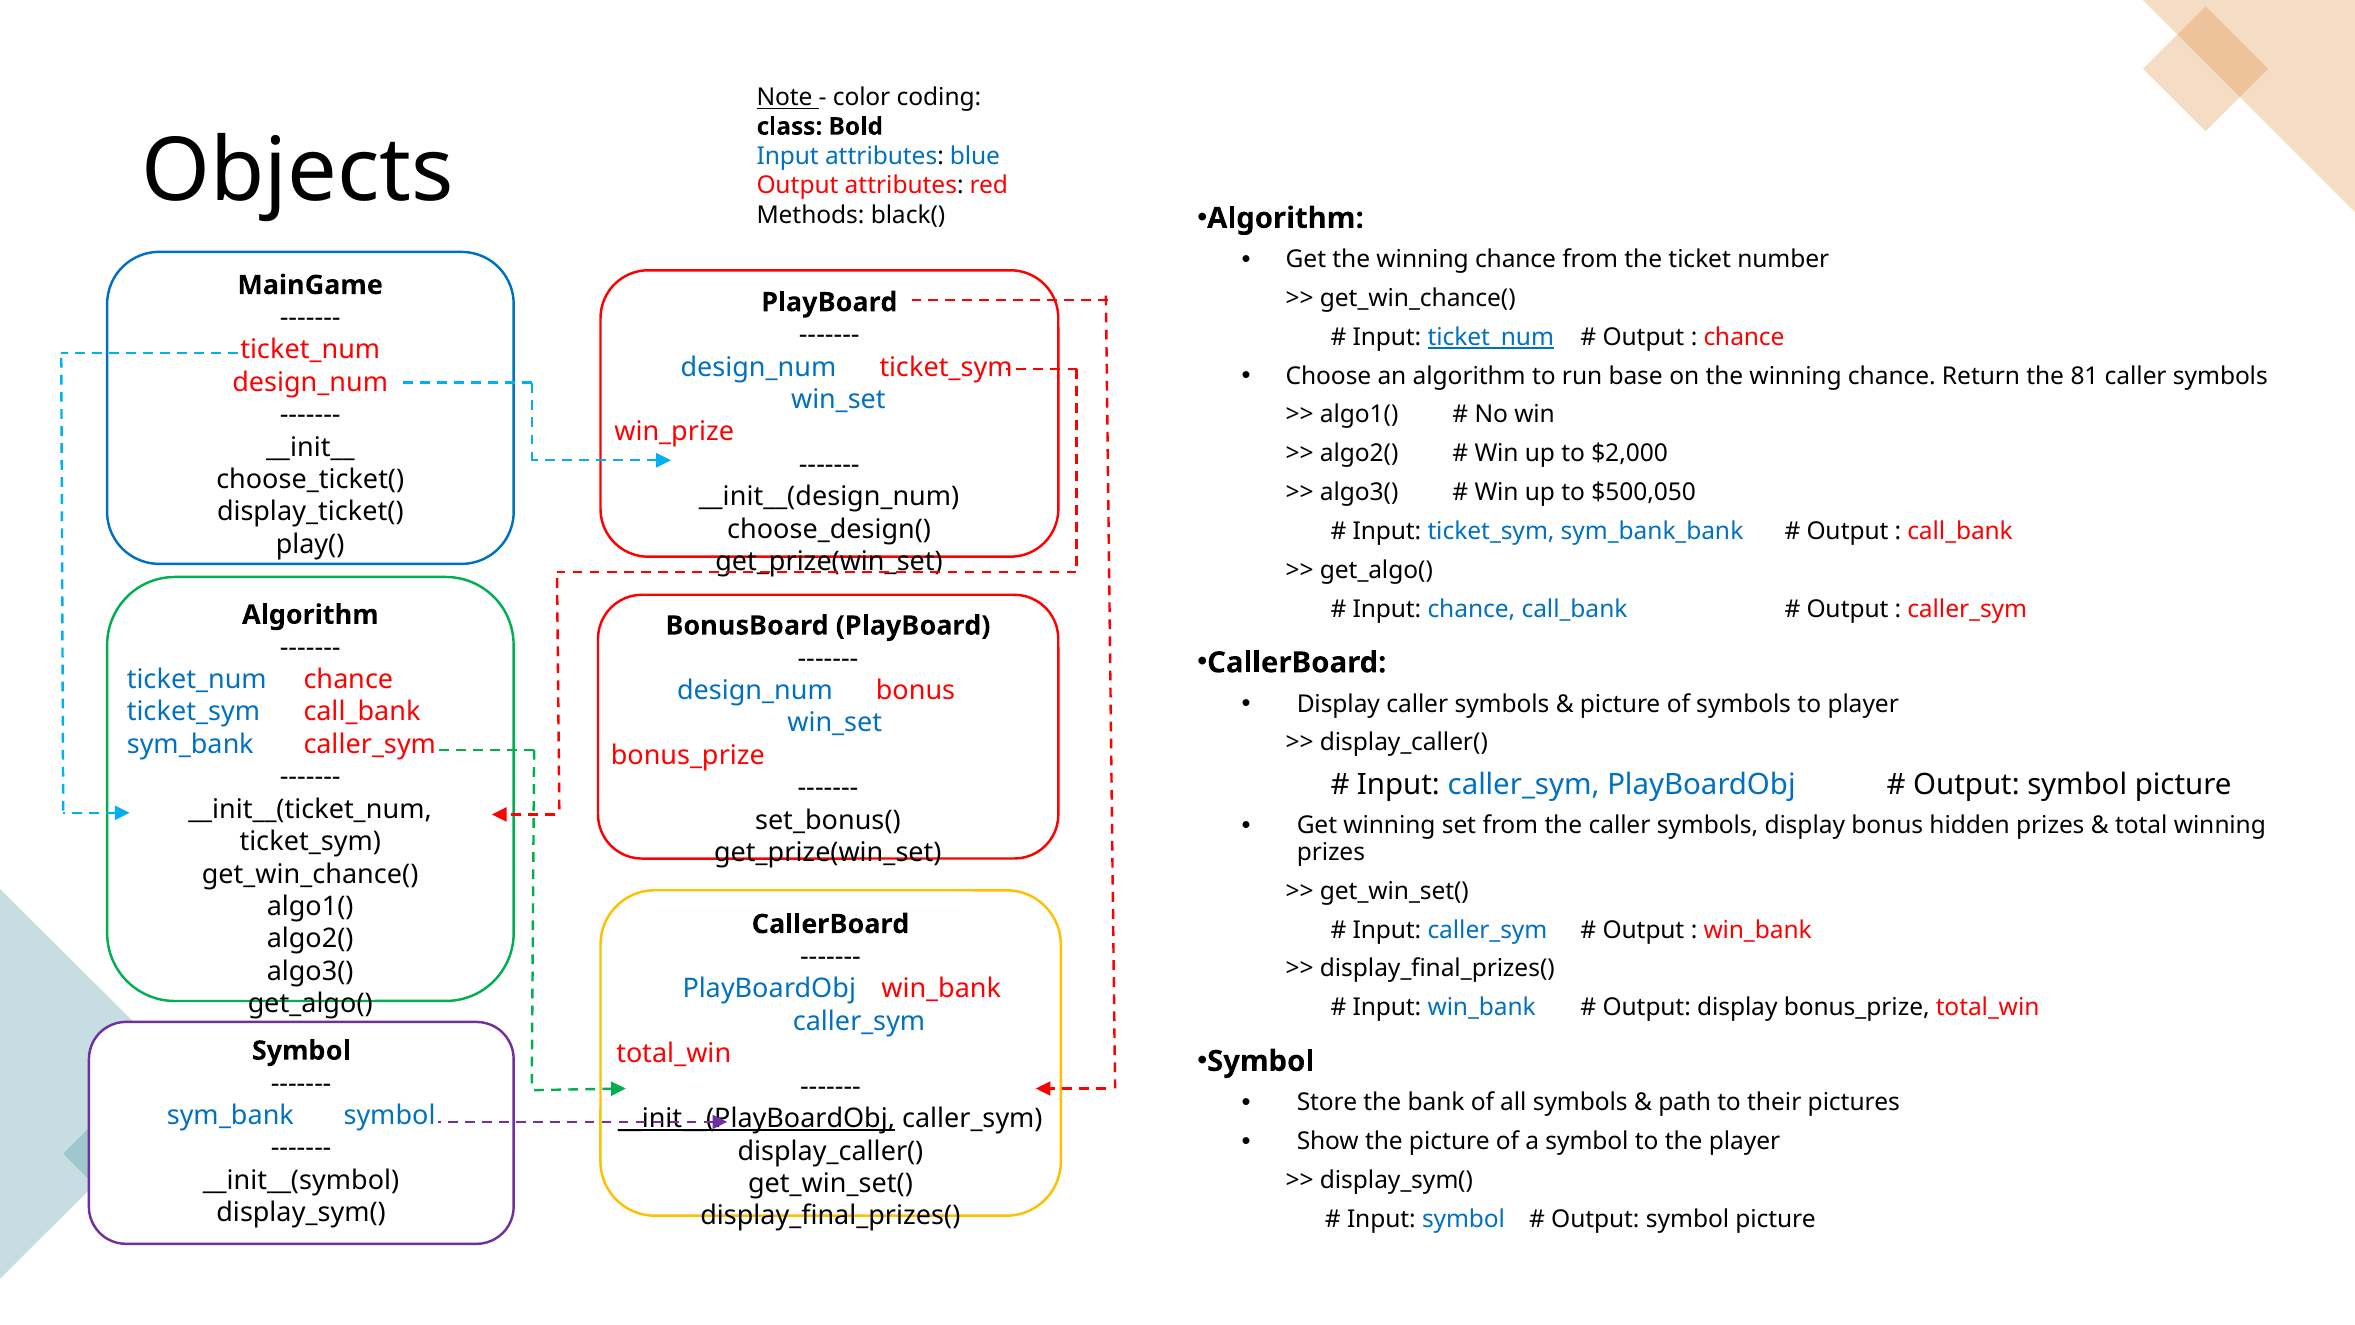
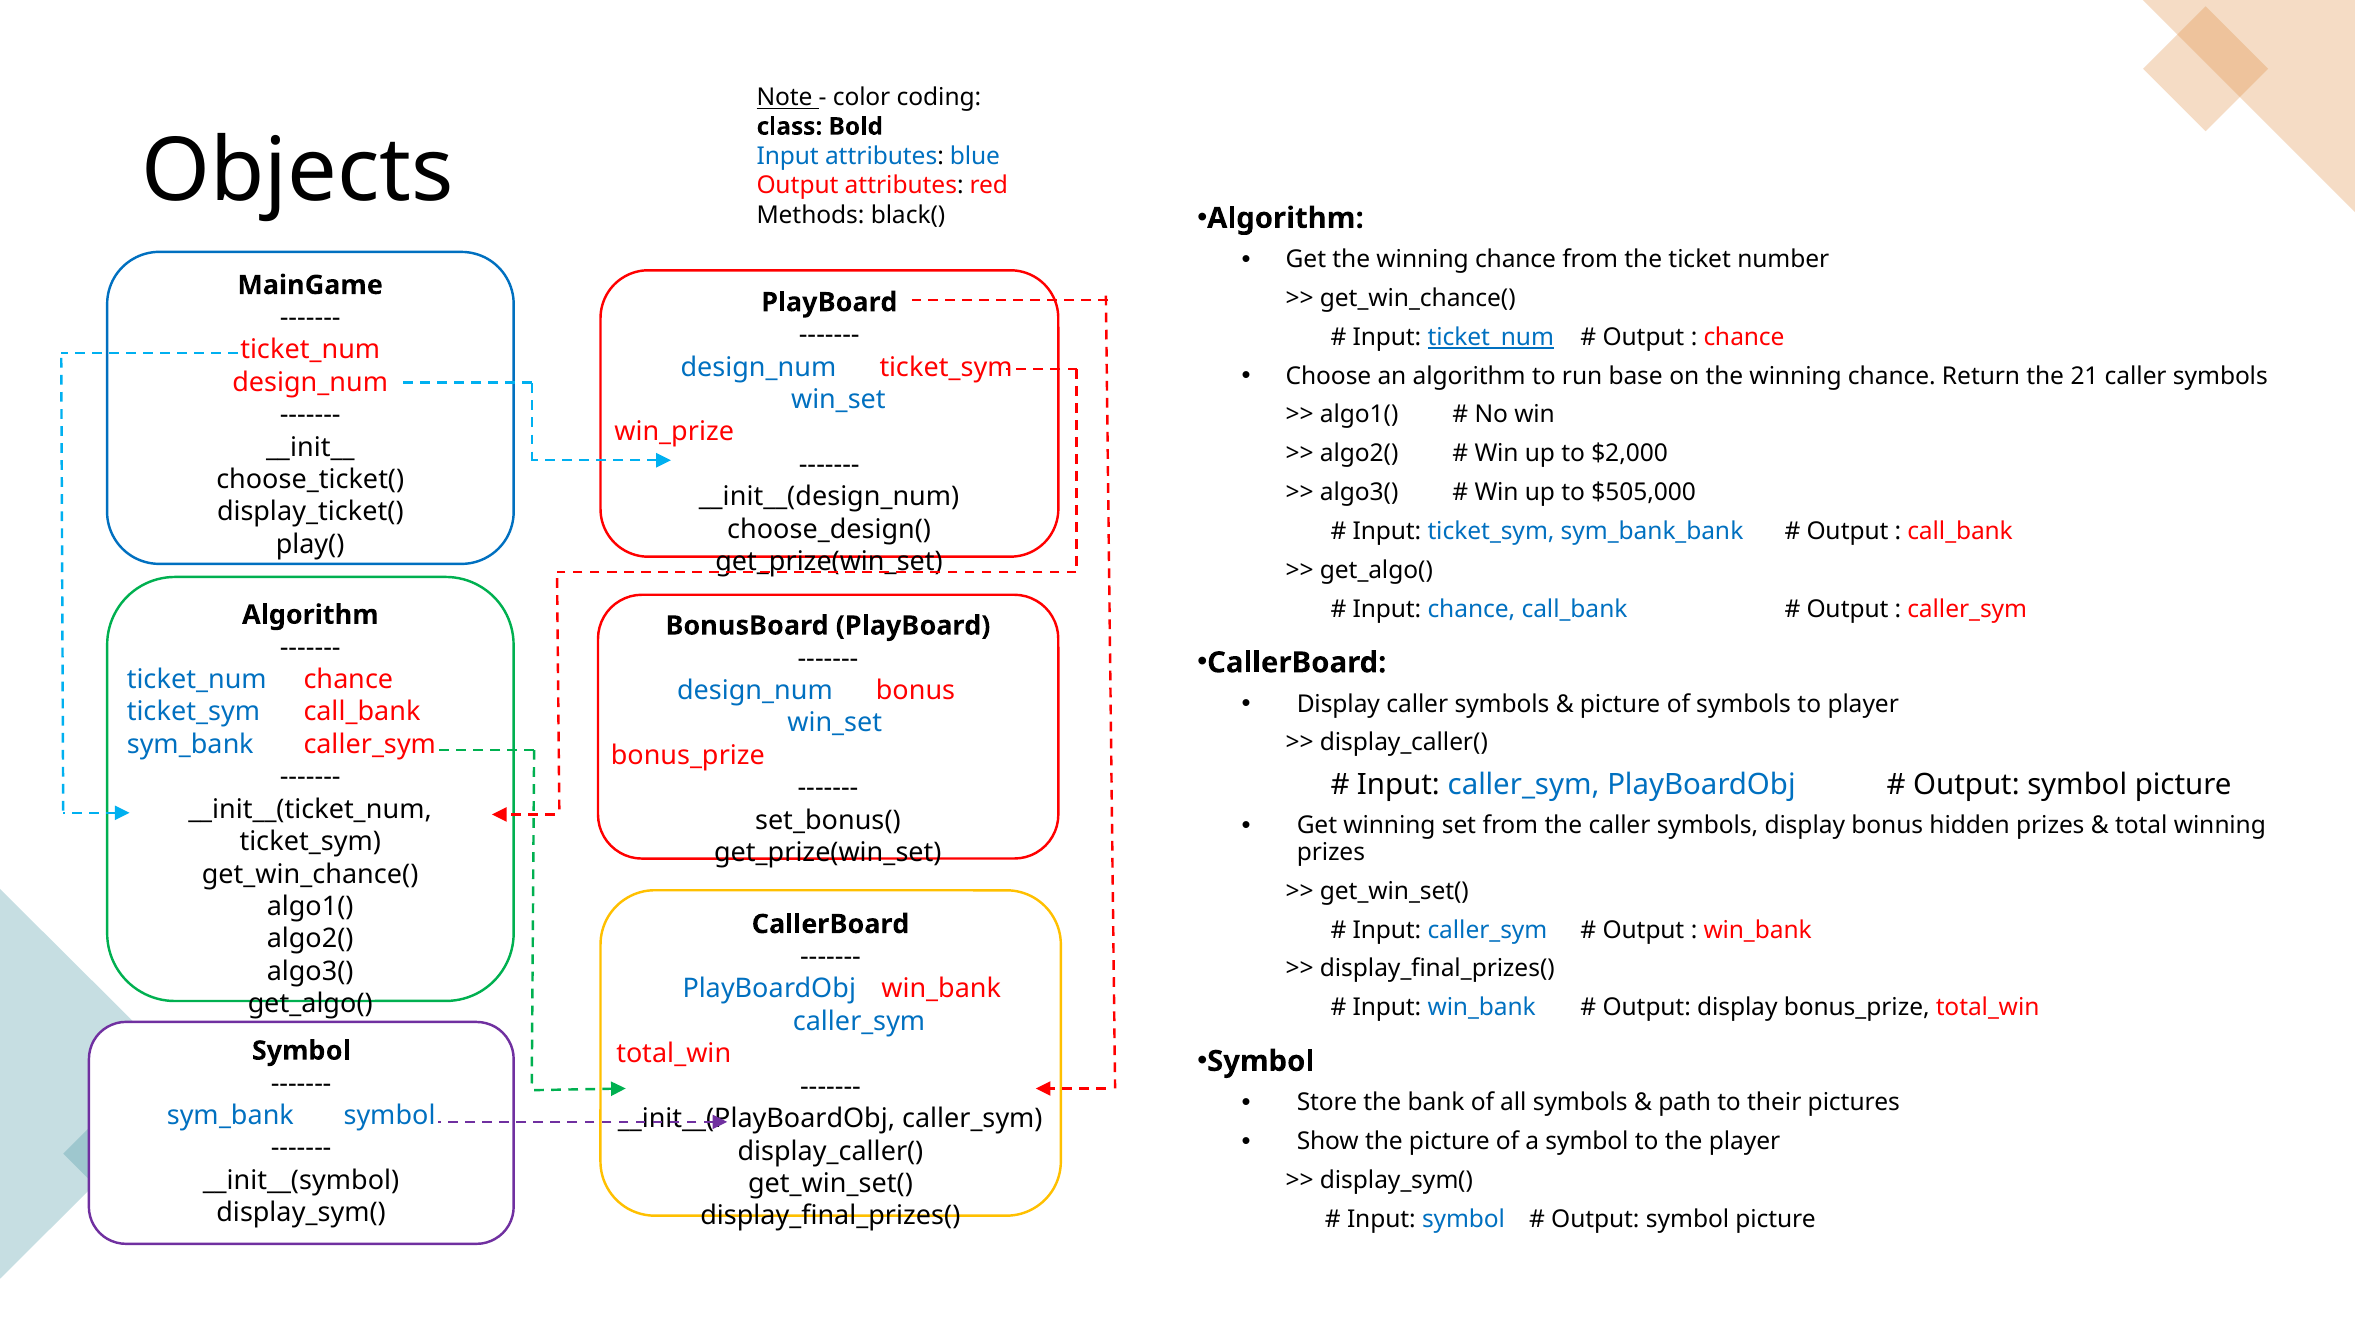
81: 81 -> 21
$500,050: $500,050 -> $505,000
__init__(PlayBoardObj underline: present -> none
